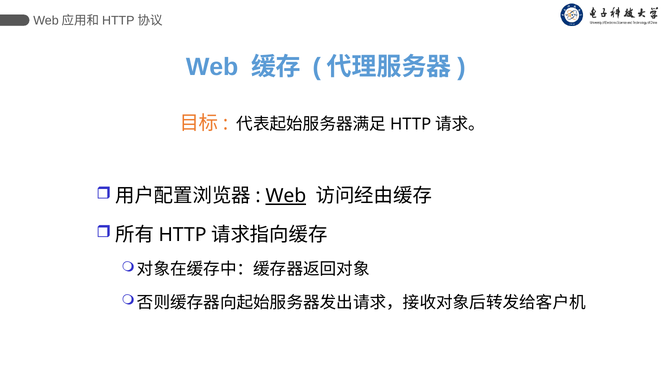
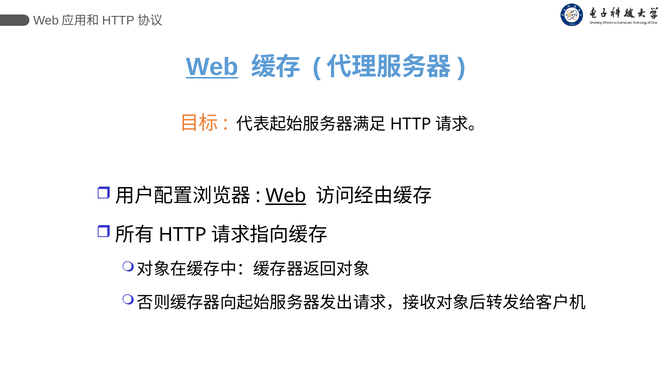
Web at (212, 67) underline: none -> present
